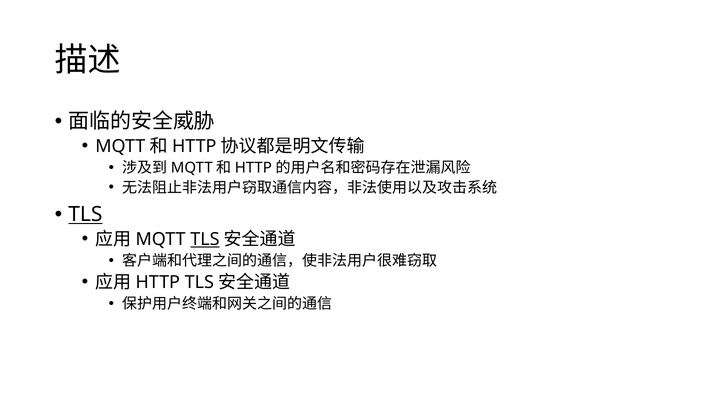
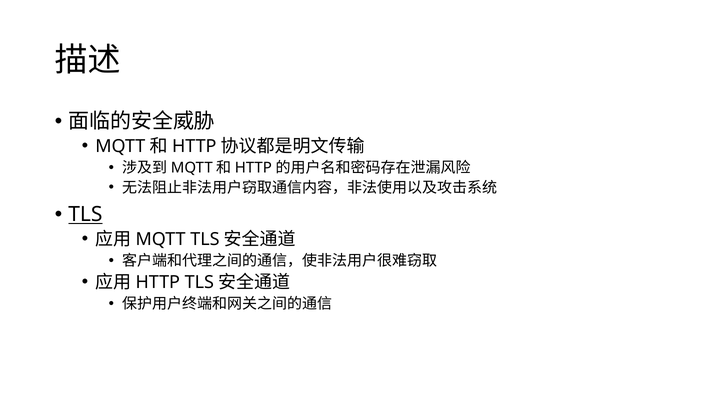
TLS at (205, 239) underline: present -> none
